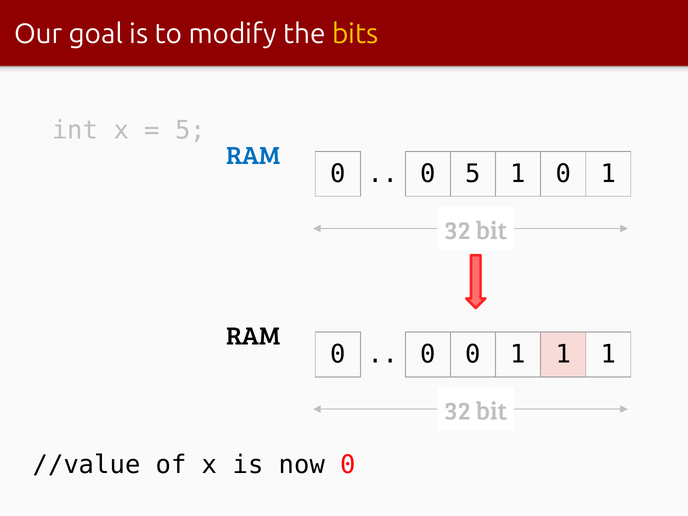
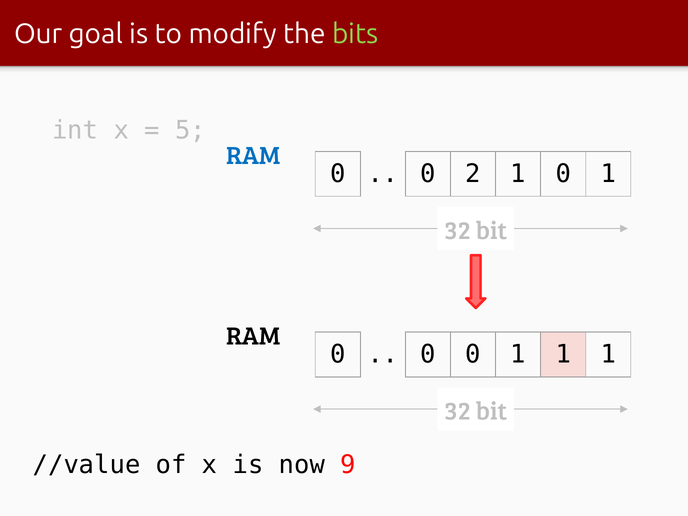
bits colour: yellow -> light green
0 5: 5 -> 2
now 0: 0 -> 9
